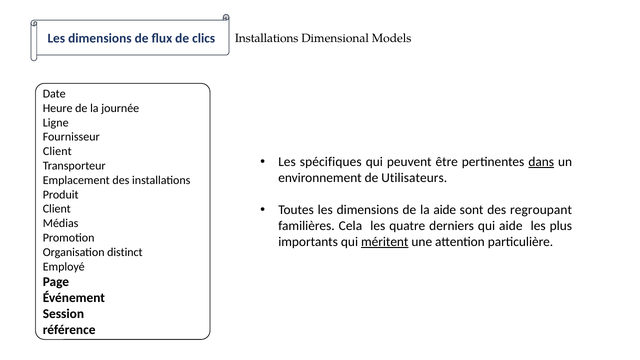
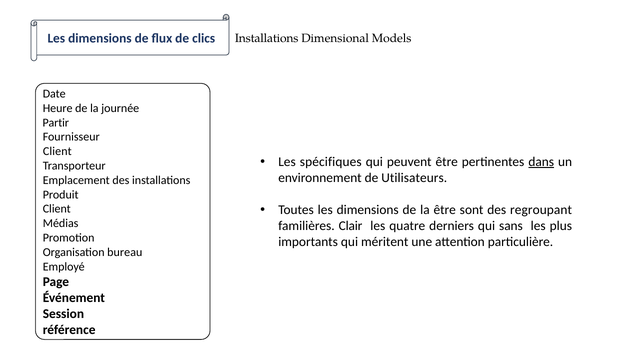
Ligne: Ligne -> Partir
la aide: aide -> être
Cela: Cela -> Clair
qui aide: aide -> sans
méritent underline: present -> none
distinct: distinct -> bureau
